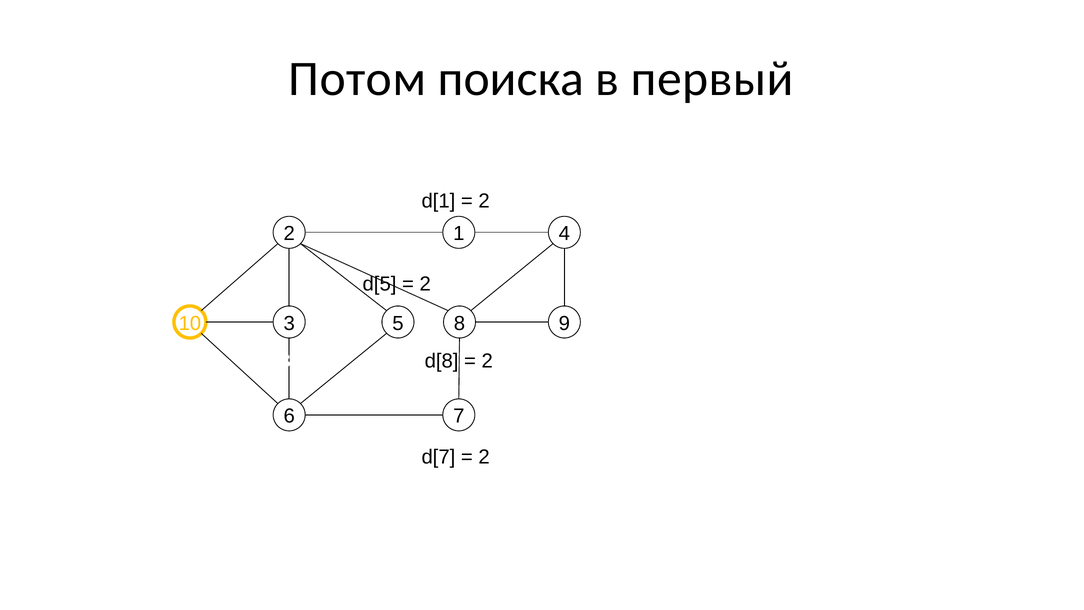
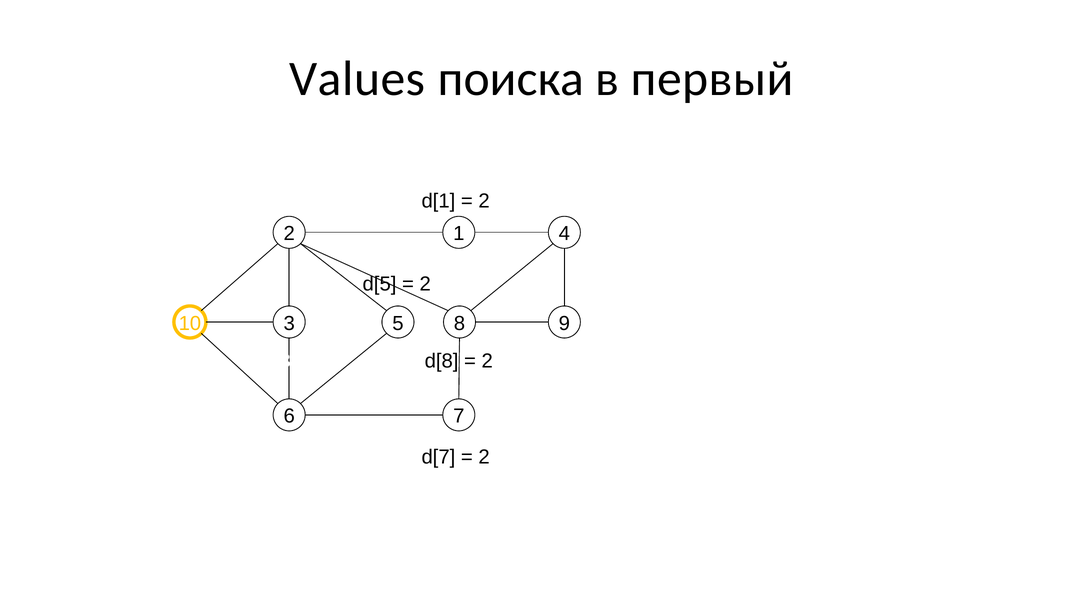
Потом: Потом -> Values
